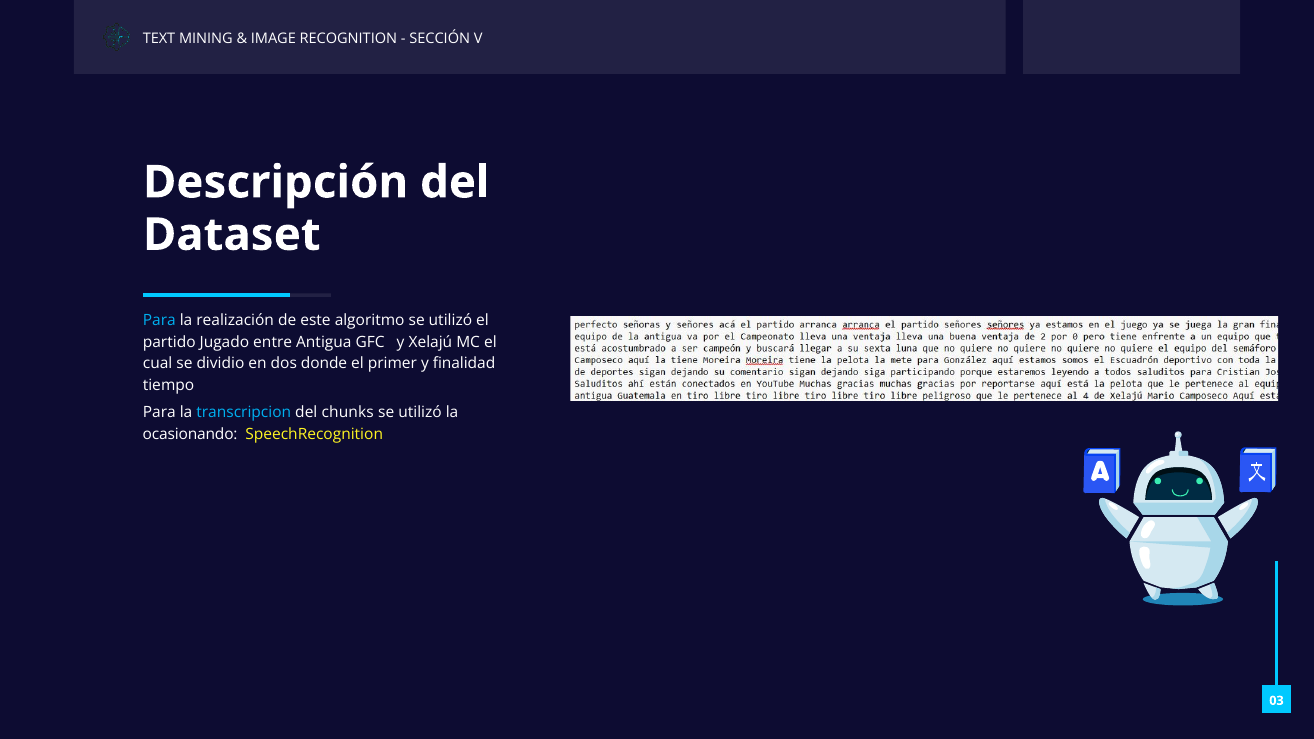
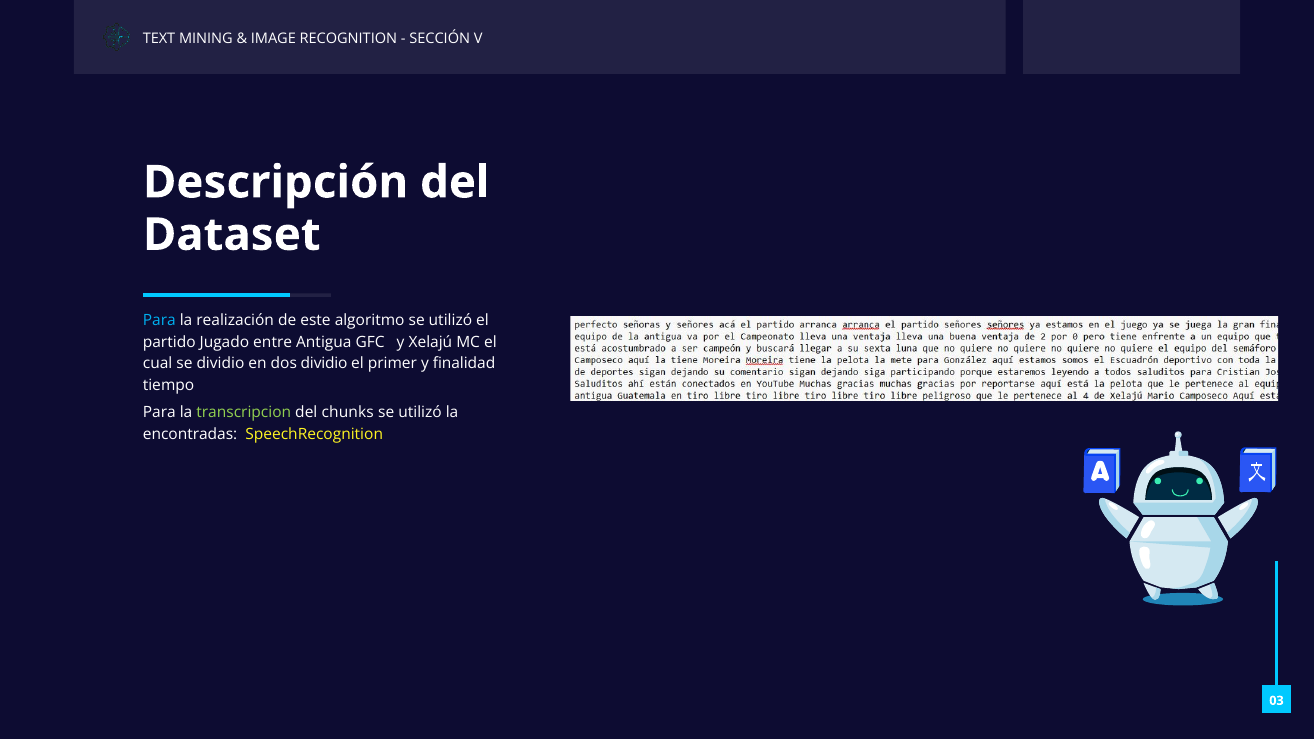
dos donde: donde -> dividio
transcripcion colour: light blue -> light green
ocasionando: ocasionando -> encontradas
